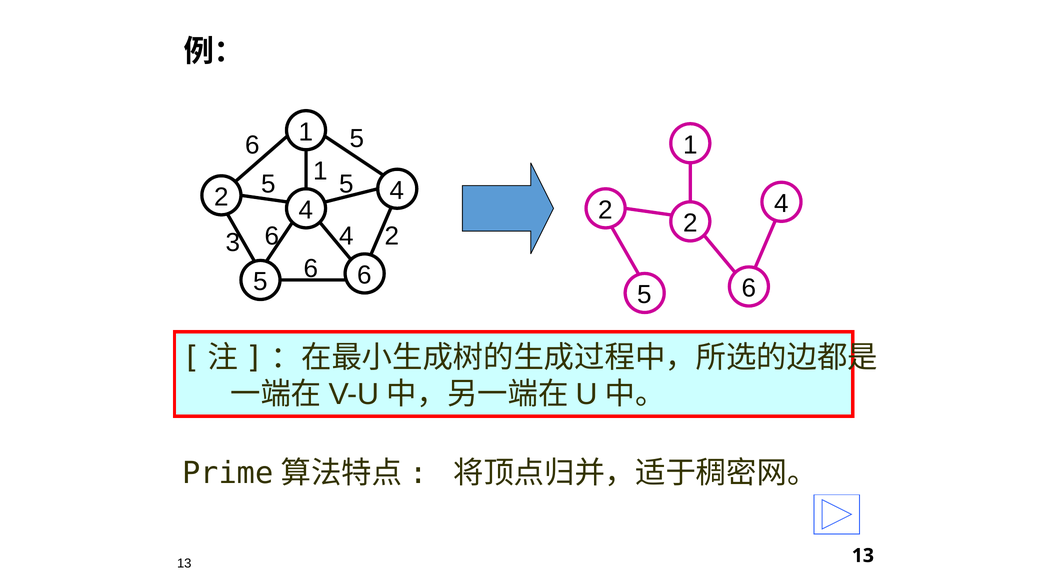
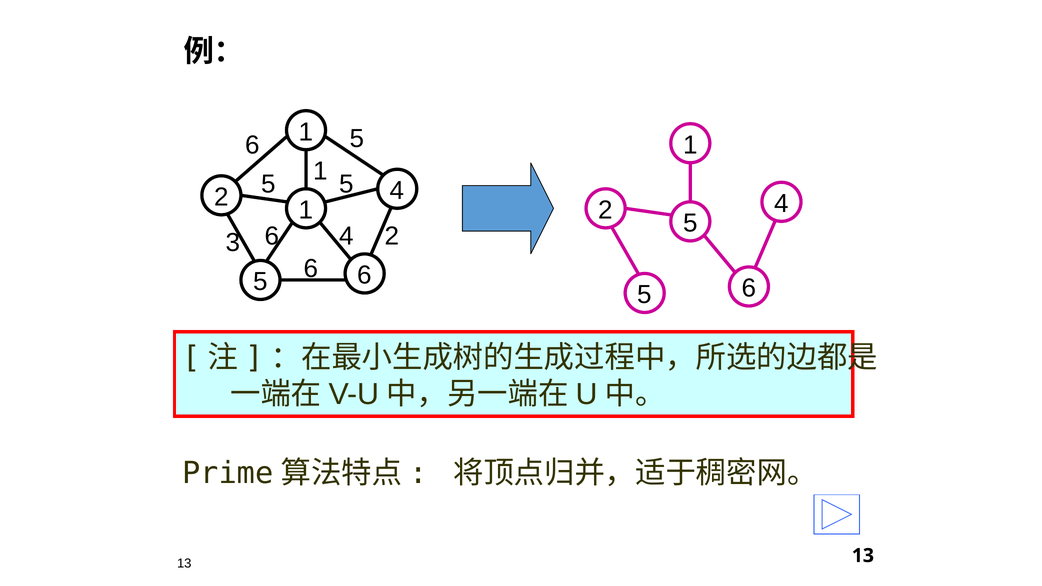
2 4: 4 -> 1
2 at (690, 223): 2 -> 5
